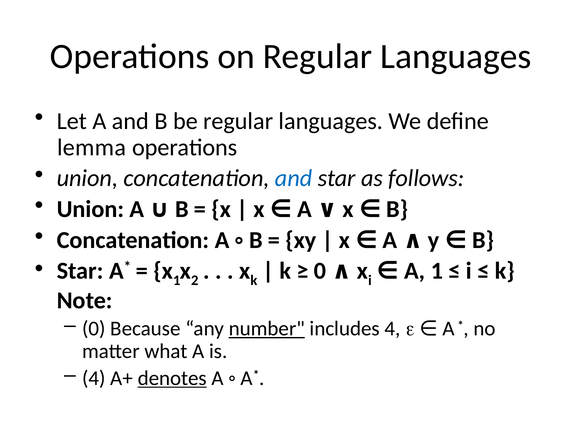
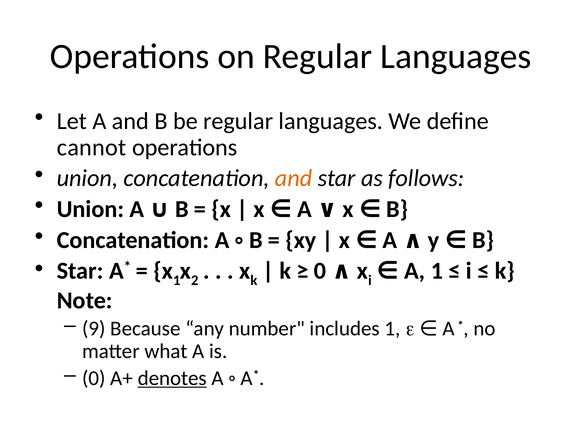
lemma: lemma -> cannot
and at (294, 178) colour: blue -> orange
0 at (94, 328): 0 -> 9
number underline: present -> none
includes 4: 4 -> 1
4 at (94, 378): 4 -> 0
